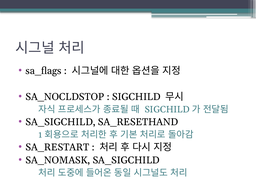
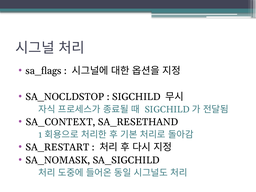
SA_SIGCHILD at (61, 122): SA_SIGCHILD -> SA_CONTEXT
